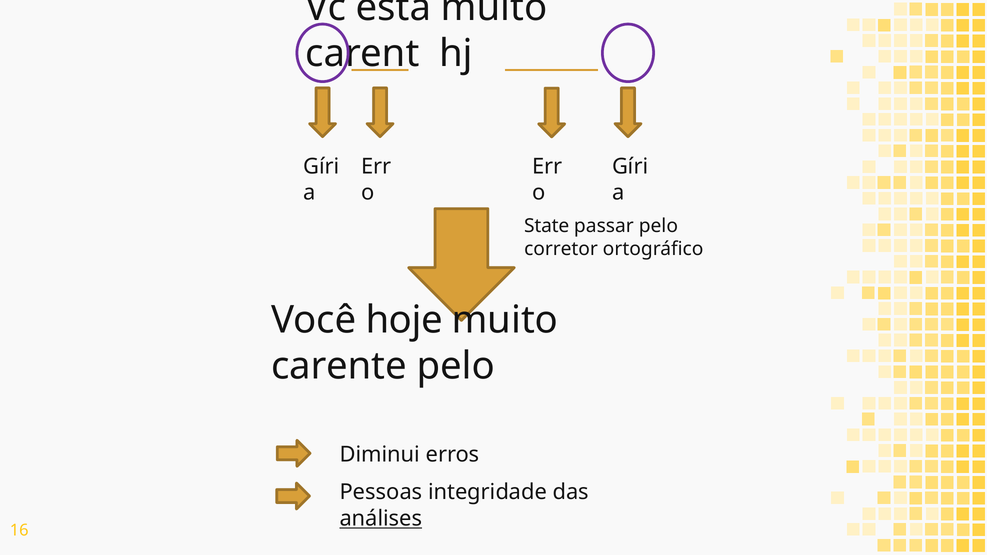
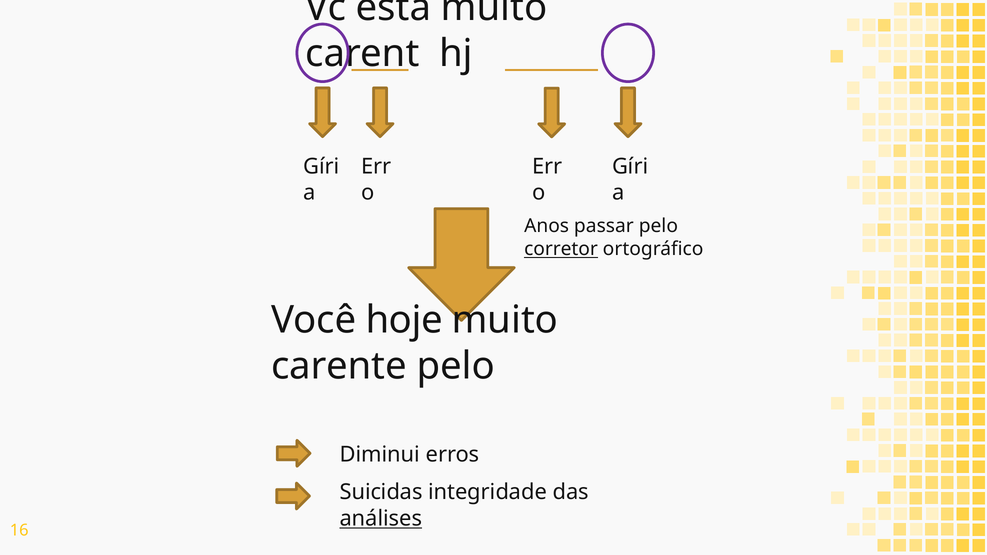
State: State -> Anos
corretor underline: none -> present
Pessoas: Pessoas -> Suicidas
